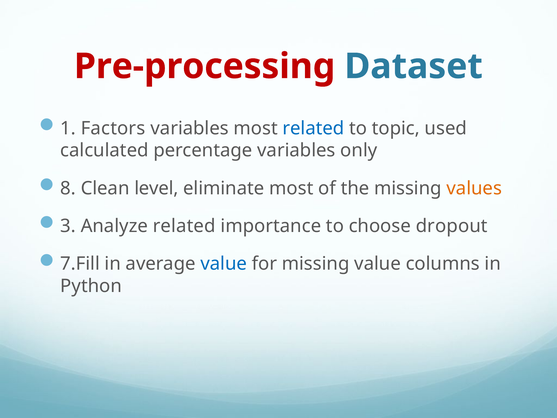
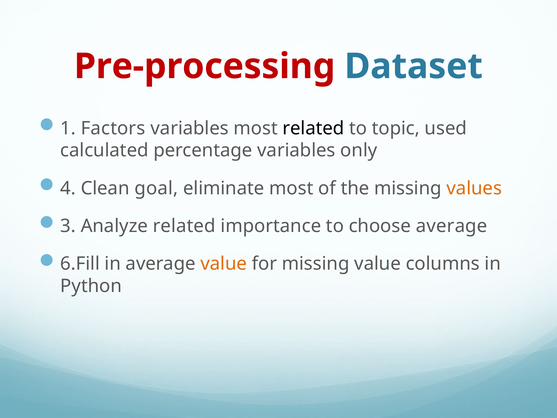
related at (313, 128) colour: blue -> black
8: 8 -> 4
level: level -> goal
choose dropout: dropout -> average
7.Fill: 7.Fill -> 6.Fill
value at (224, 264) colour: blue -> orange
